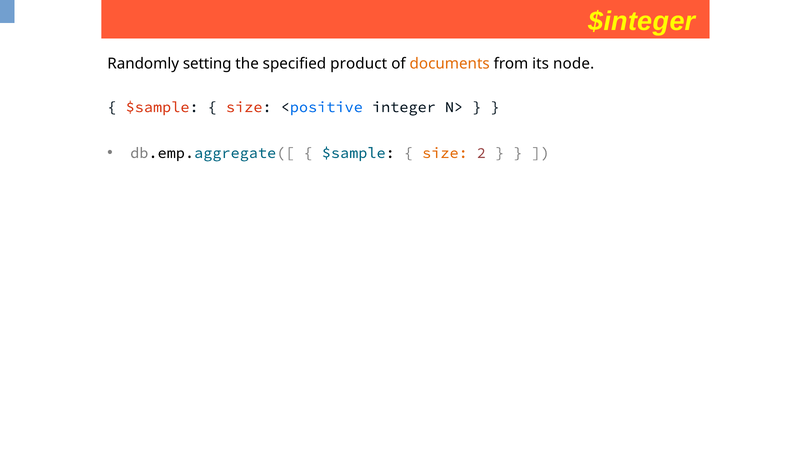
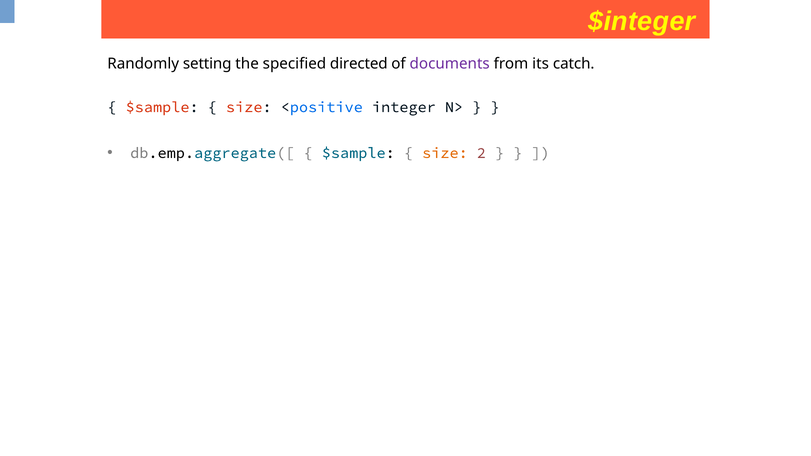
product: product -> directed
documents colour: orange -> purple
node: node -> catch
